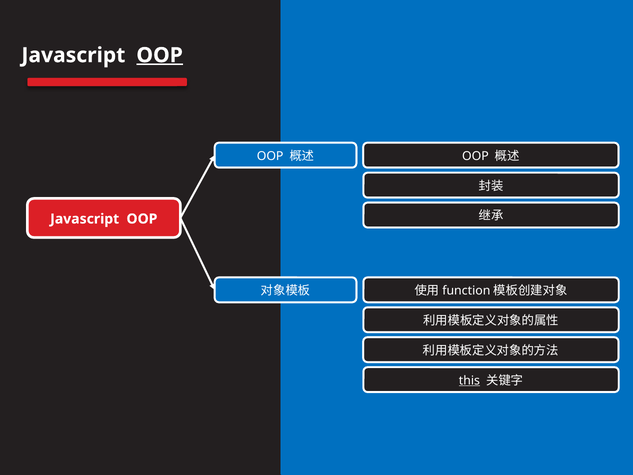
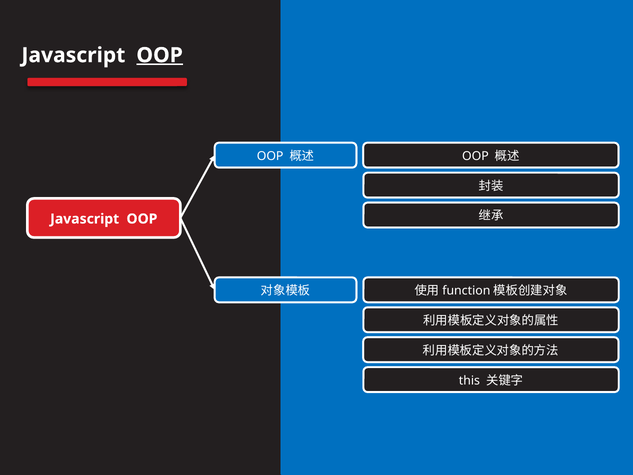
this underline: present -> none
